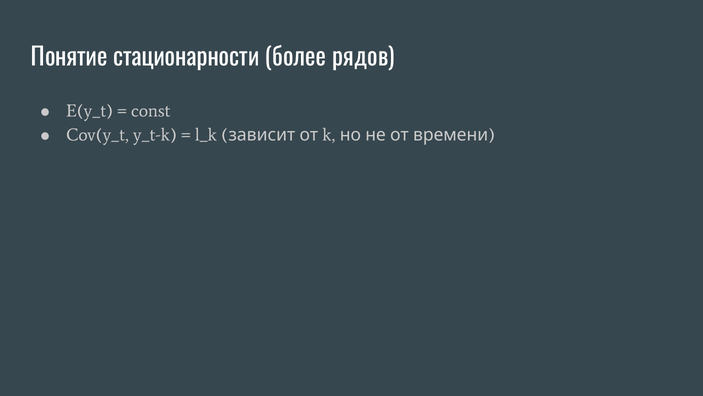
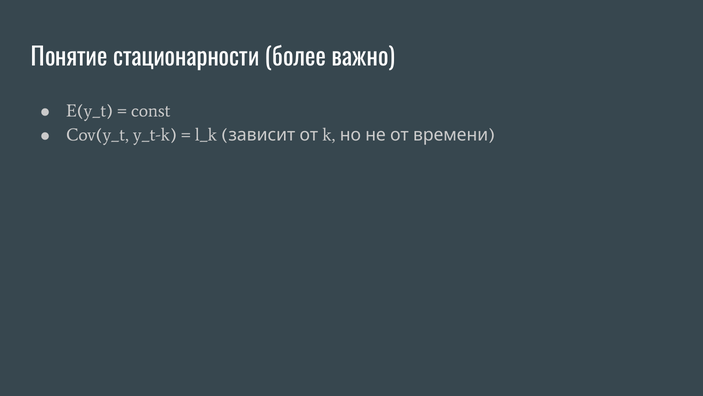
рядов: рядов -> важно
